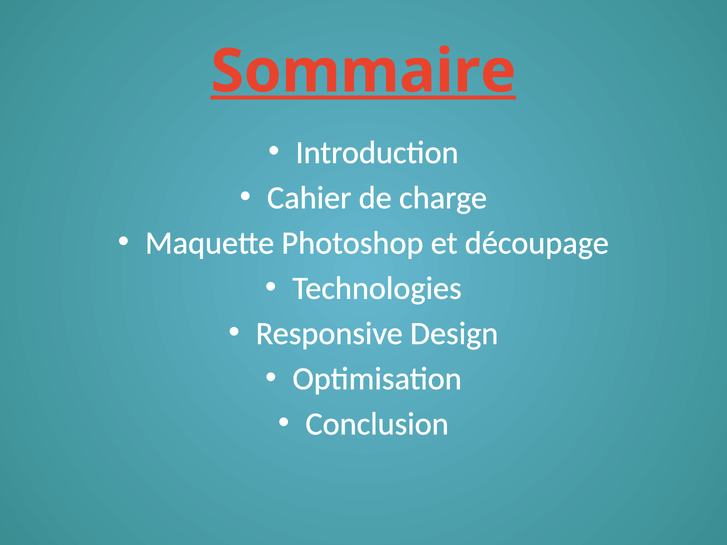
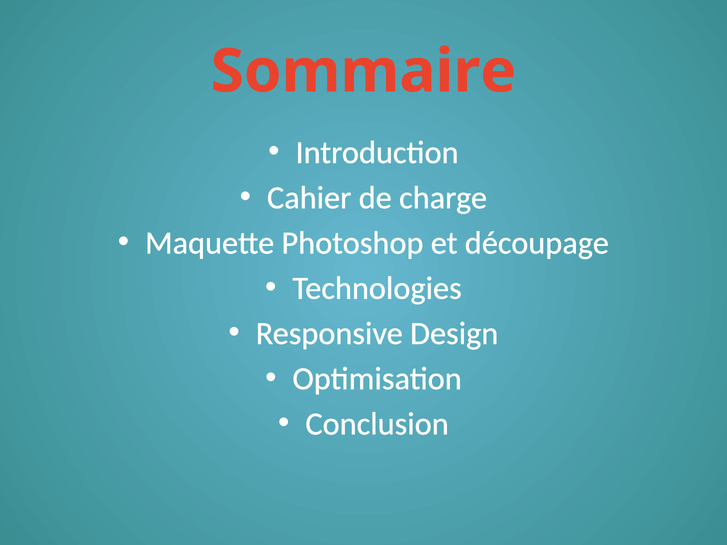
Sommaire underline: present -> none
